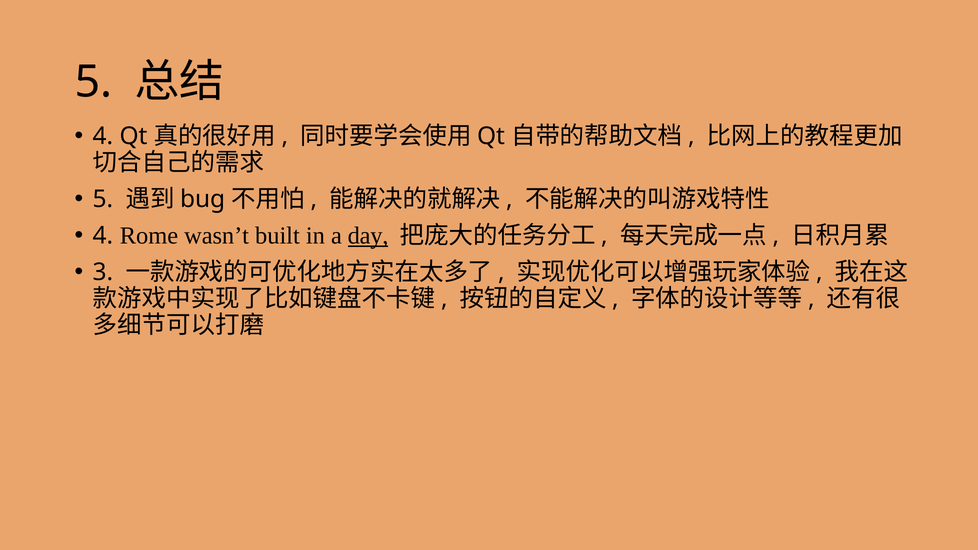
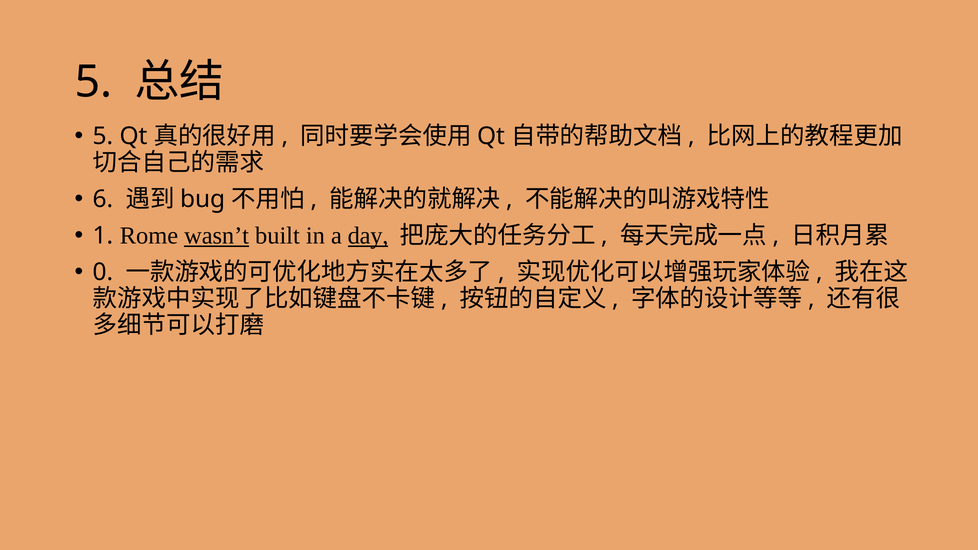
4 at (103, 136): 4 -> 5
5 at (103, 199): 5 -> 6
4 at (103, 236): 4 -> 1
wasn’t underline: none -> present
3: 3 -> 0
